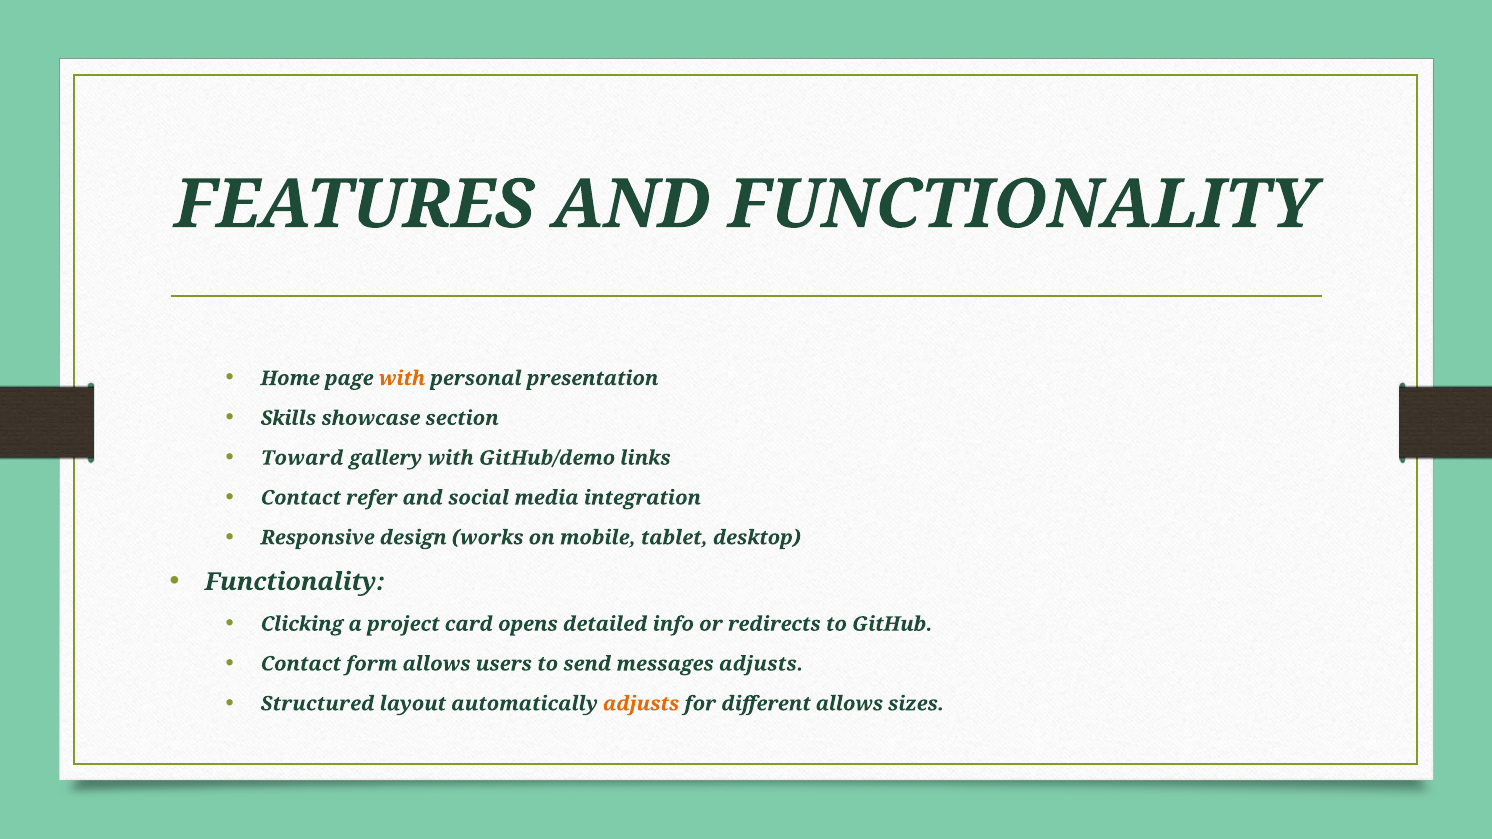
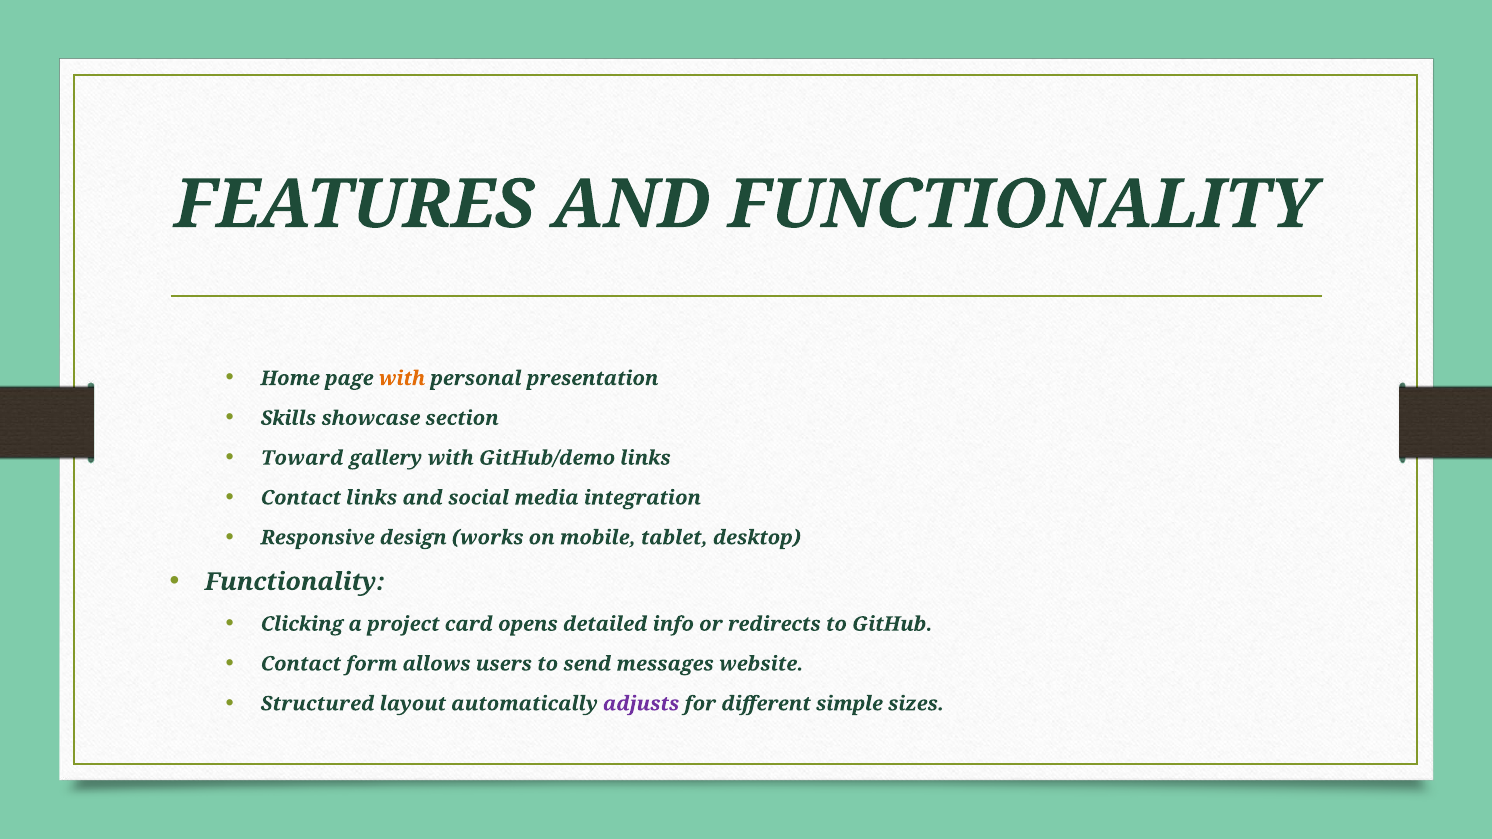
Contact refer: refer -> links
messages adjusts: adjusts -> website
adjusts at (641, 704) colour: orange -> purple
different allows: allows -> simple
